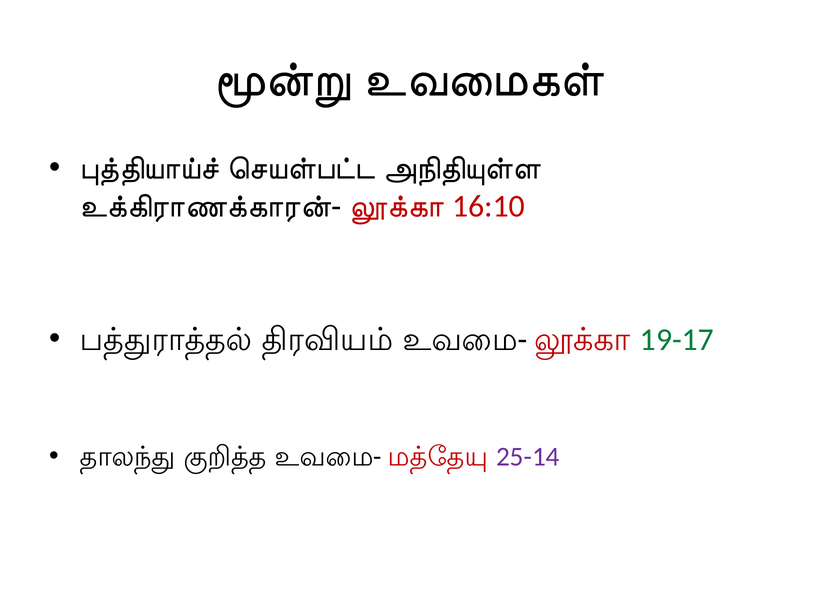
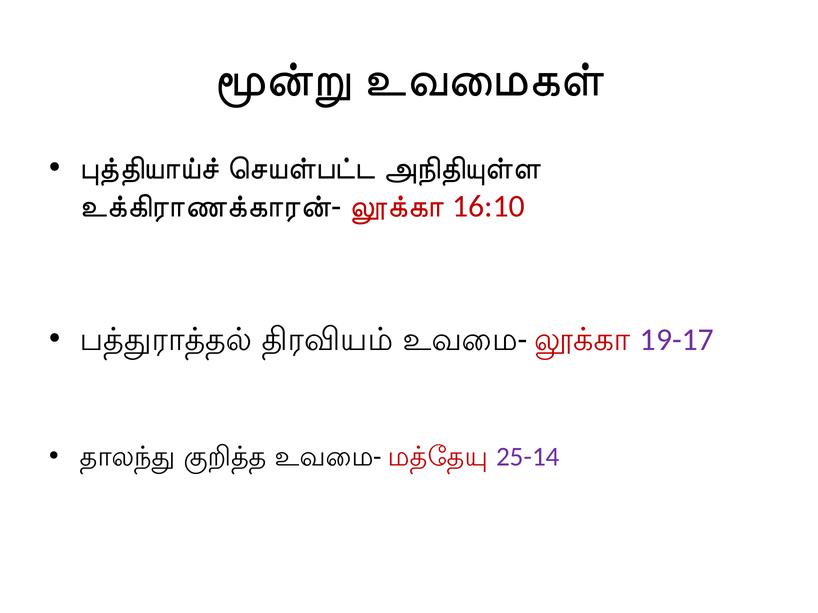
19-17 colour: green -> purple
